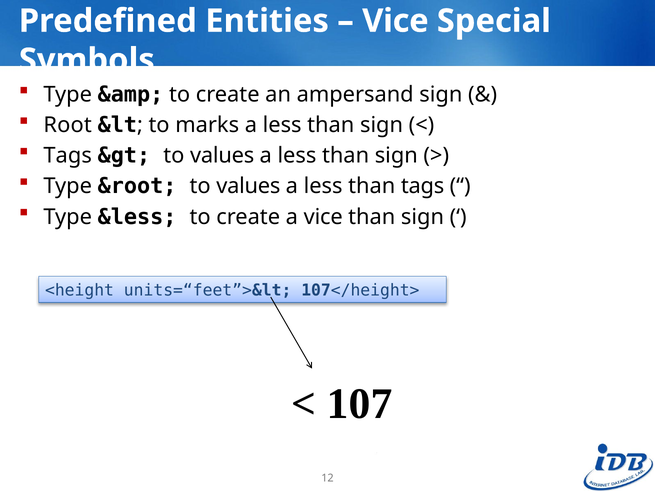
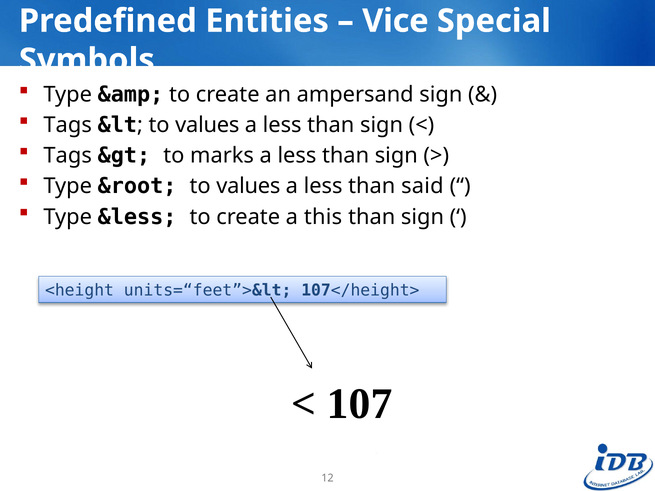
Root at (68, 125): Root -> Tags
marks at (207, 125): marks -> values
&gt to values: values -> marks
than tags: tags -> said
a vice: vice -> this
